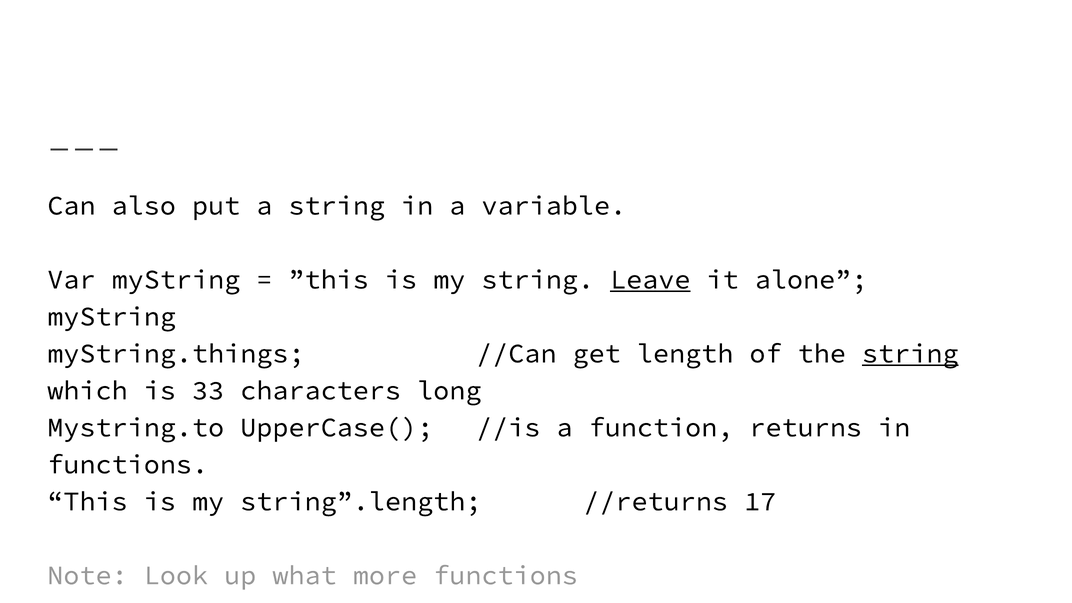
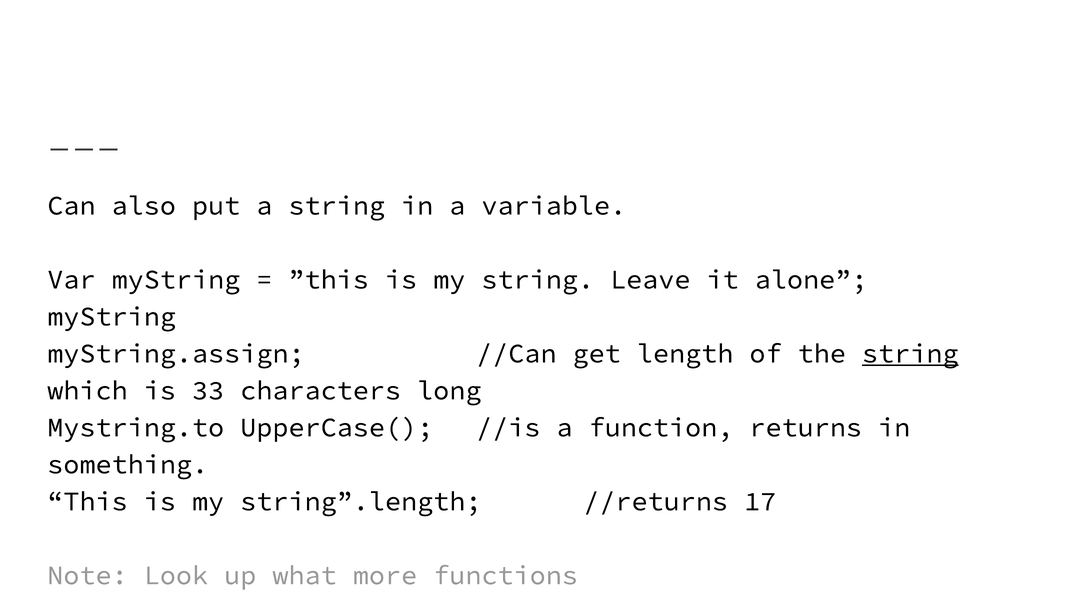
Leave underline: present -> none
myString.things: myString.things -> myString.assign
functions at (128, 464): functions -> something
